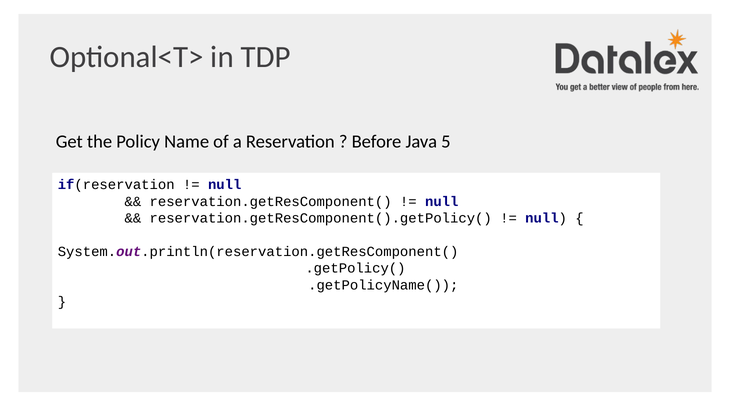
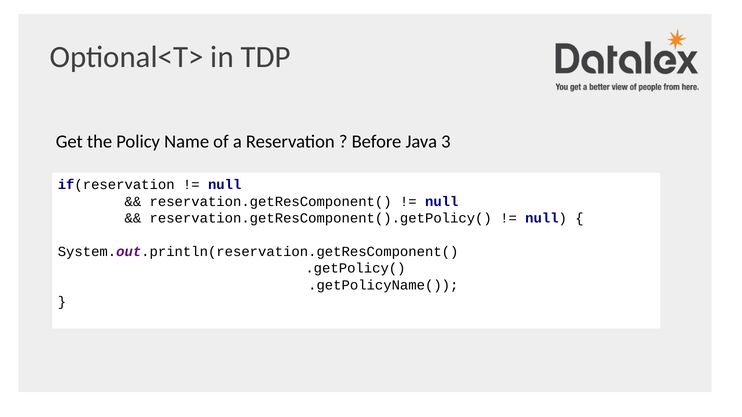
5: 5 -> 3
